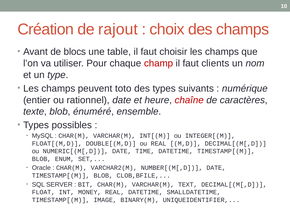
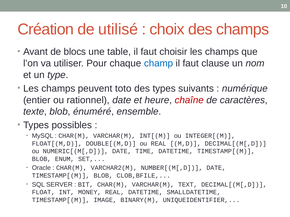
rajout: rajout -> utilisé
champ colour: red -> blue
clients: clients -> clause
